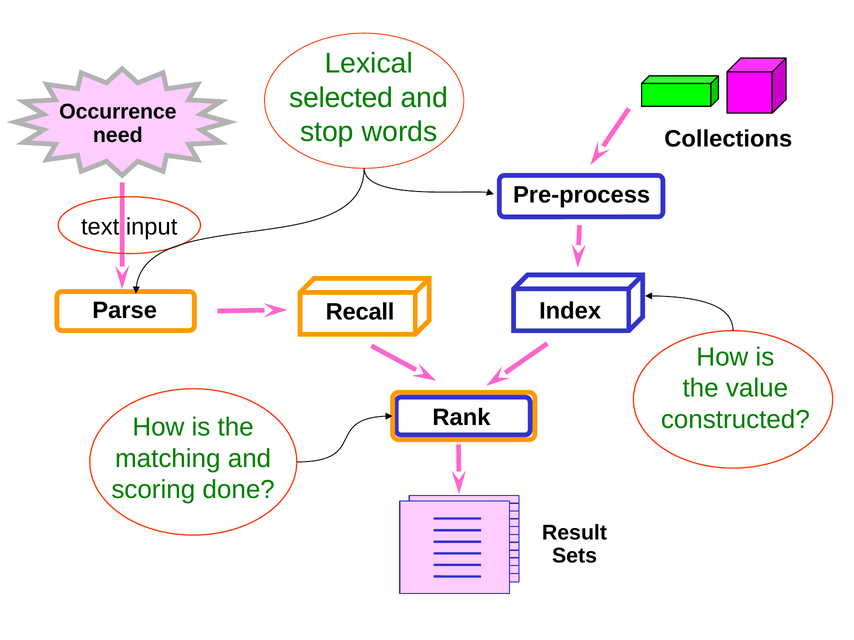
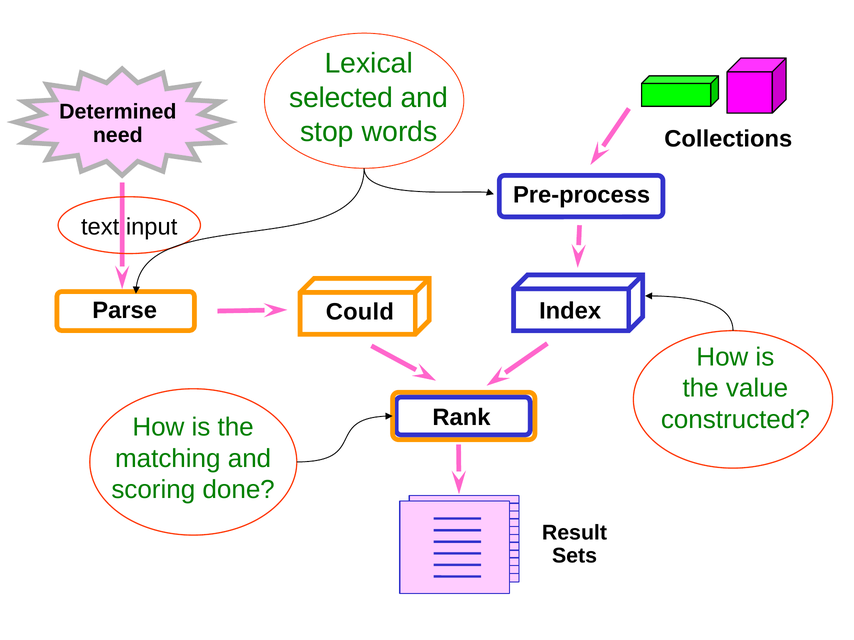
Occurrence: Occurrence -> Determined
Recall: Recall -> Could
